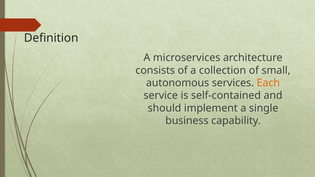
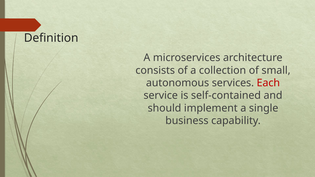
Each colour: orange -> red
